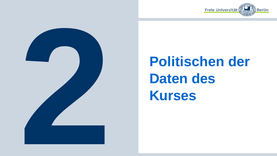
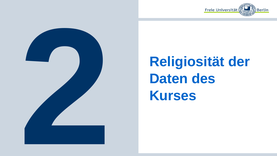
Politischen: Politischen -> Religiosität
